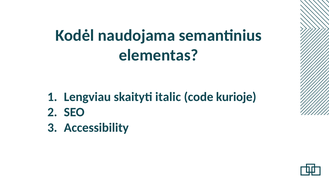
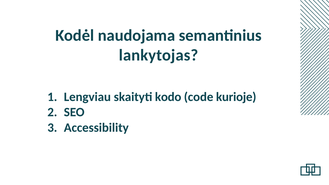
elementas: elementas -> lankytojas
italic: italic -> kodo
